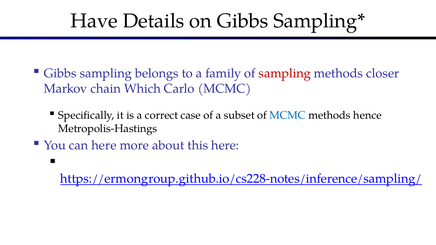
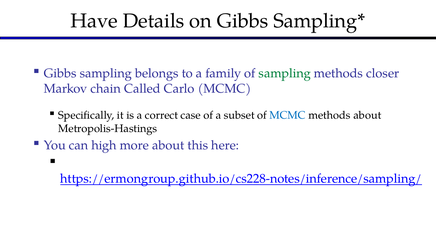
sampling at (285, 73) colour: red -> green
Which: Which -> Called
methods hence: hence -> about
can here: here -> high
